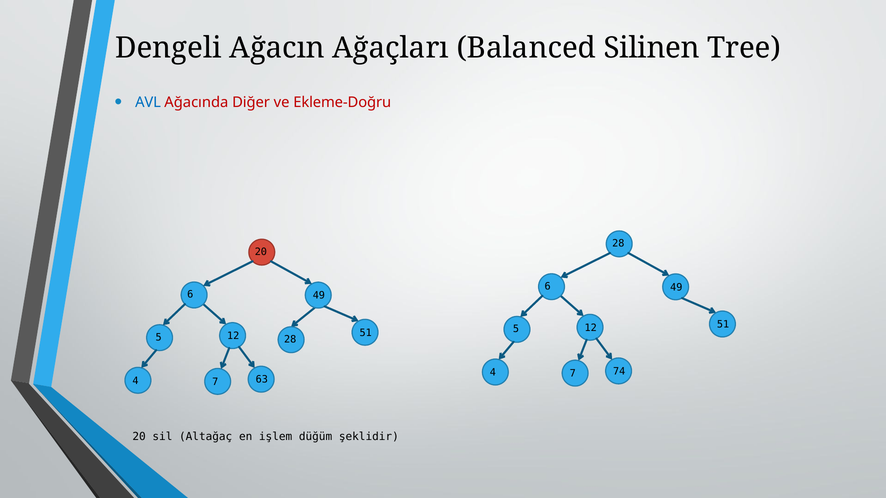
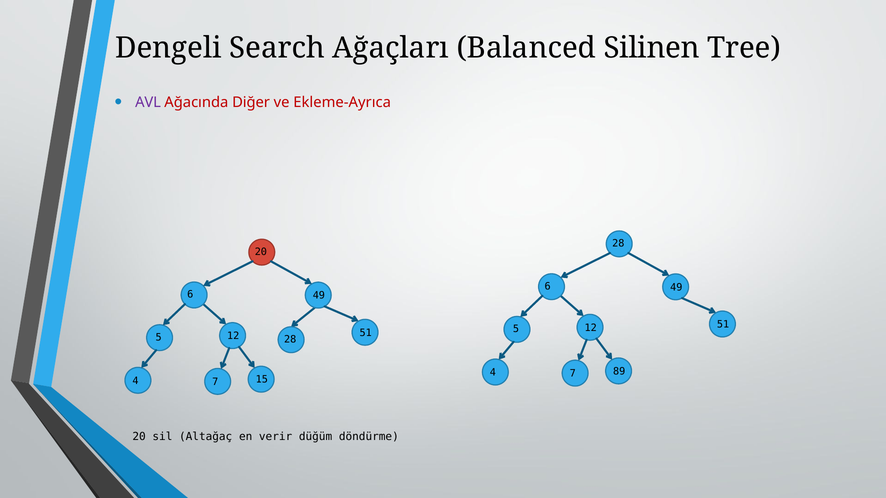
Ağacın: Ağacın -> Search
AVL colour: blue -> purple
Ekleme-Doğru: Ekleme-Doğru -> Ekleme-Ayrıca
74: 74 -> 89
63: 63 -> 15
işlem: işlem -> verir
şeklidir: şeklidir -> döndürme
